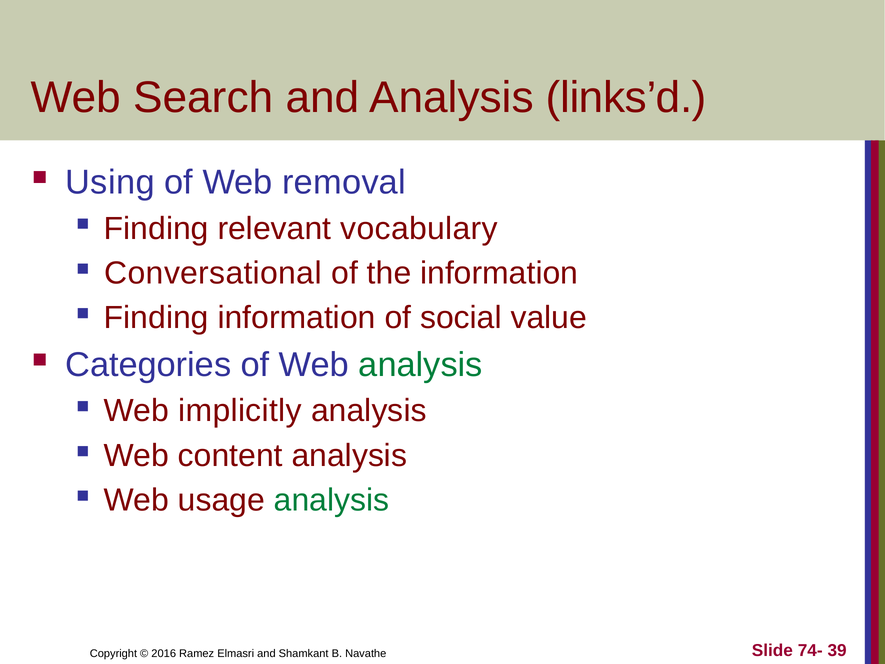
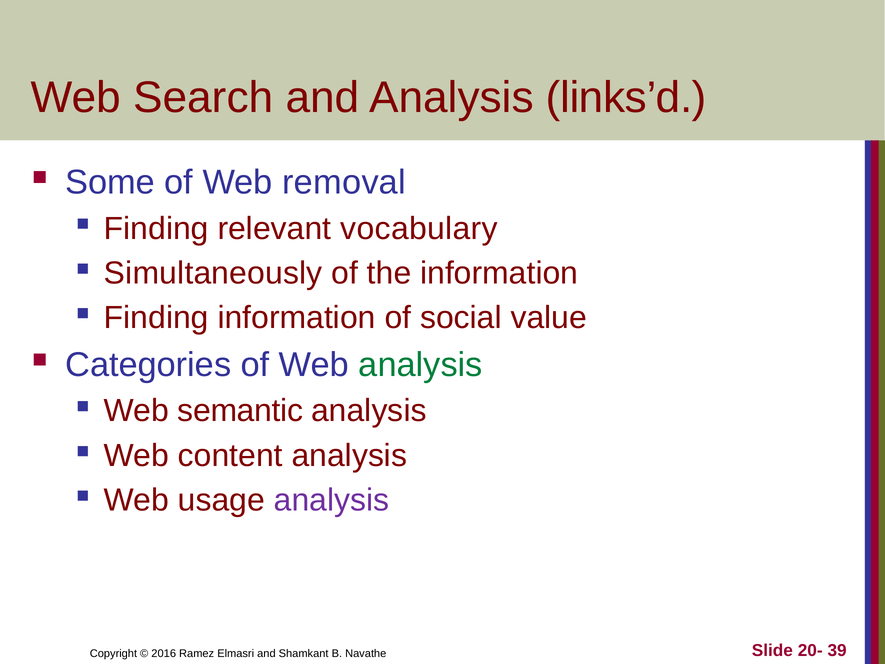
Using: Using -> Some
Conversational: Conversational -> Simultaneously
implicitly: implicitly -> semantic
analysis at (332, 500) colour: green -> purple
74-: 74- -> 20-
